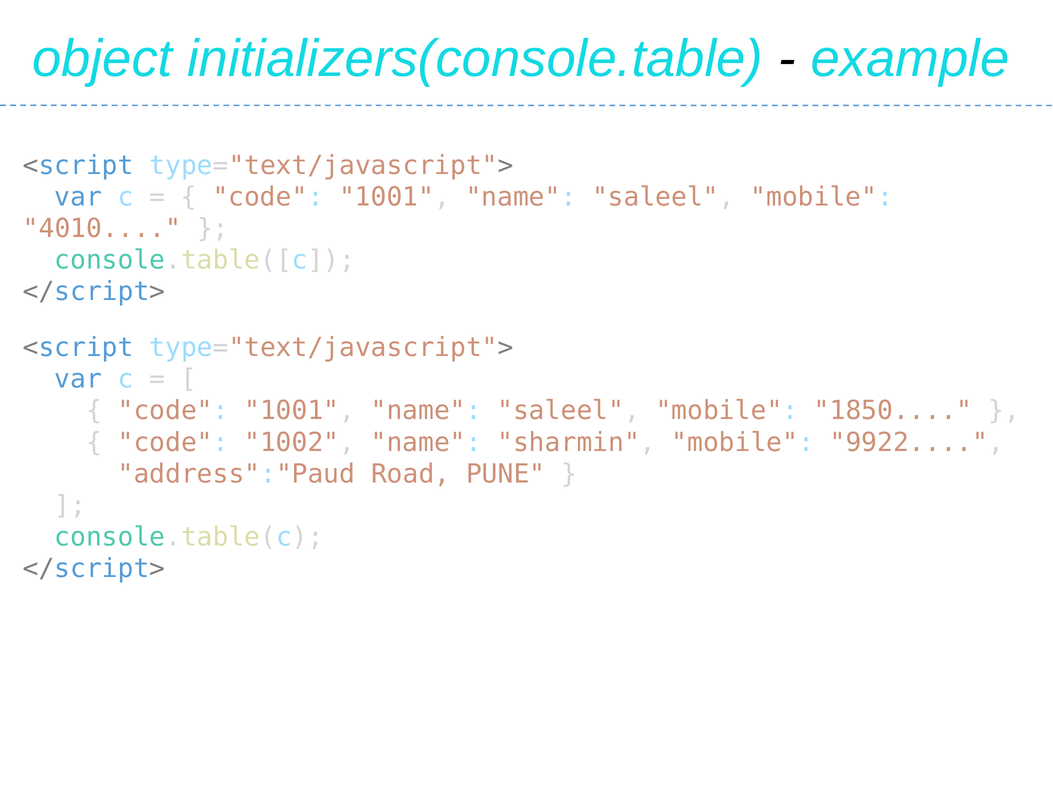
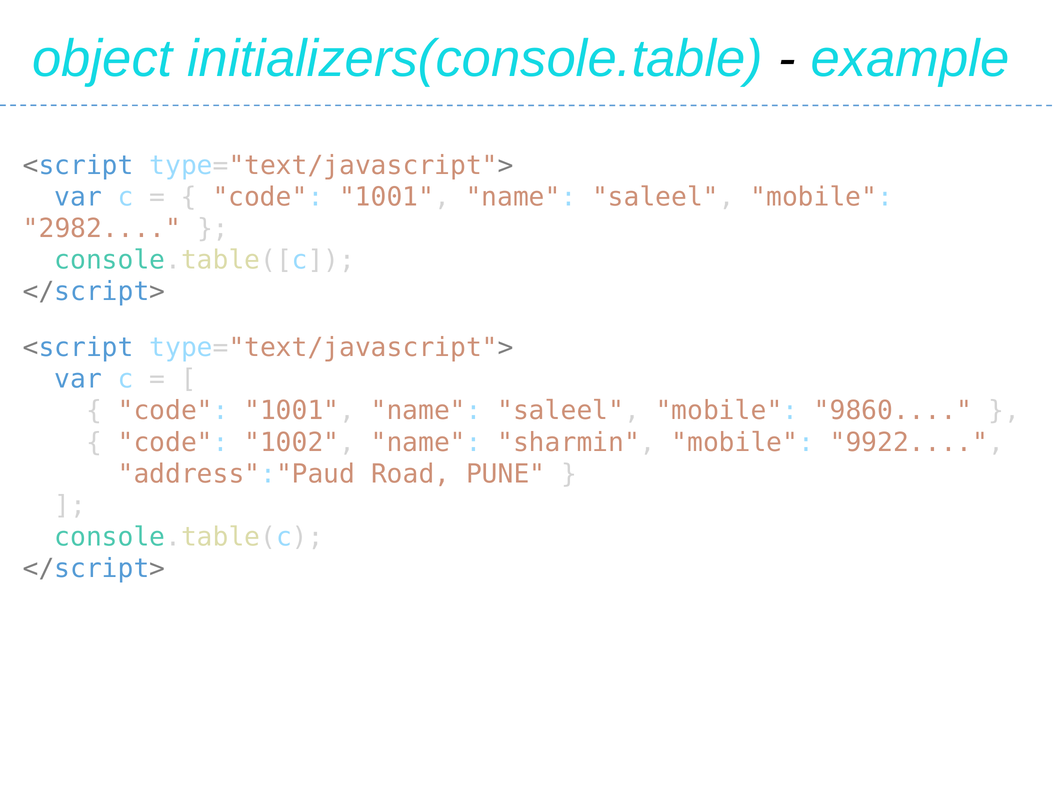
4010: 4010 -> 2982
1850: 1850 -> 9860
